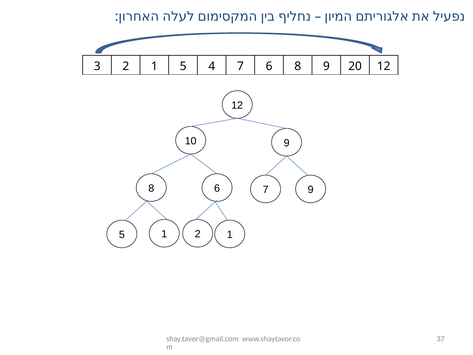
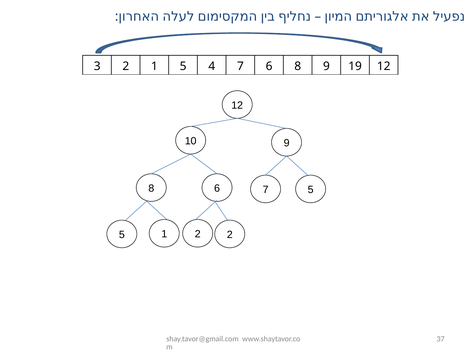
20: 20 -> 19
7 9: 9 -> 5
1 2 1: 1 -> 2
